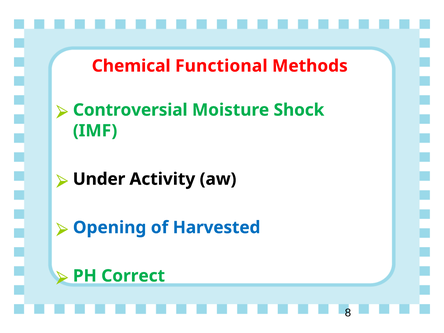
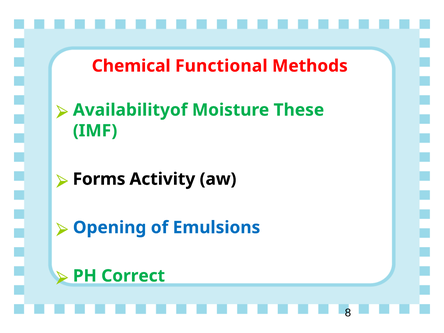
Controversial: Controversial -> Availabilityof
Shock: Shock -> These
Under: Under -> Forms
Harvested: Harvested -> Emulsions
